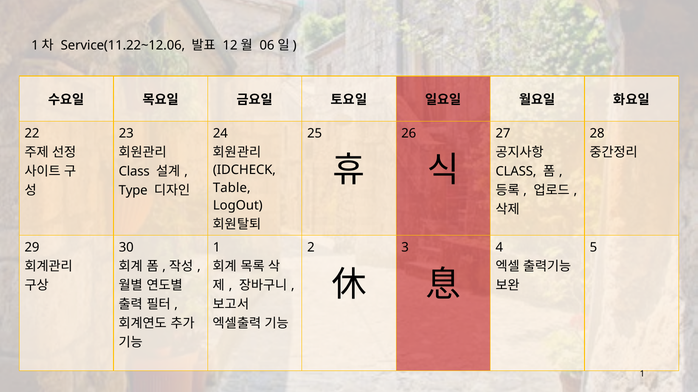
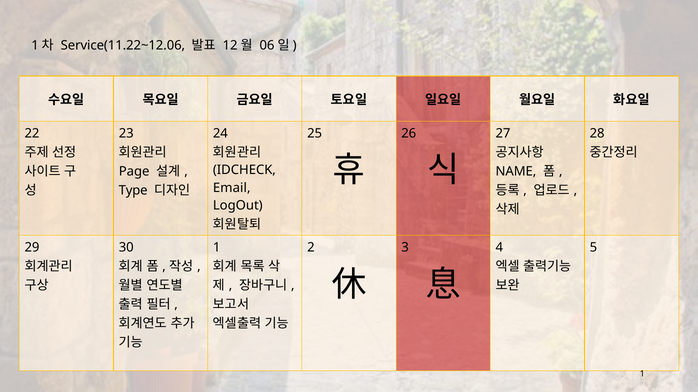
Class at (134, 172): Class -> Page
CLASS at (516, 172): CLASS -> NAME
Table: Table -> Email
